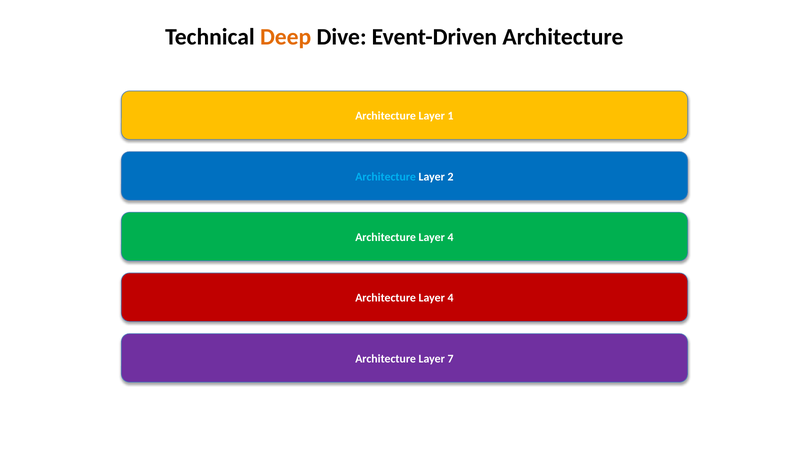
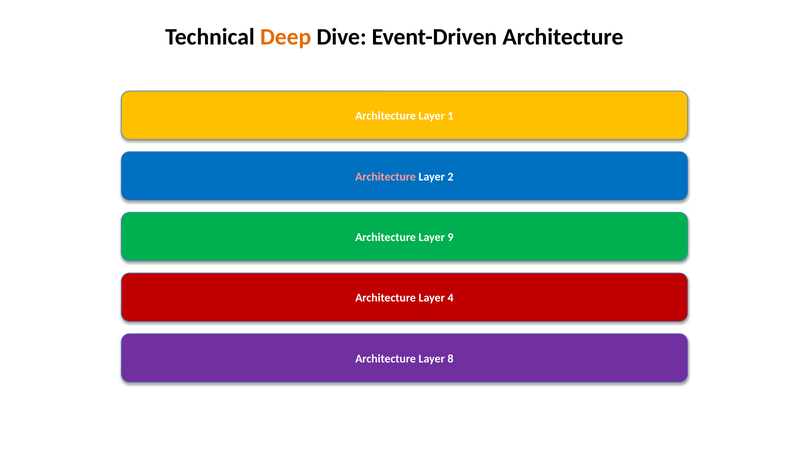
Architecture at (386, 177) colour: light blue -> pink
4 at (450, 237): 4 -> 9
7: 7 -> 8
